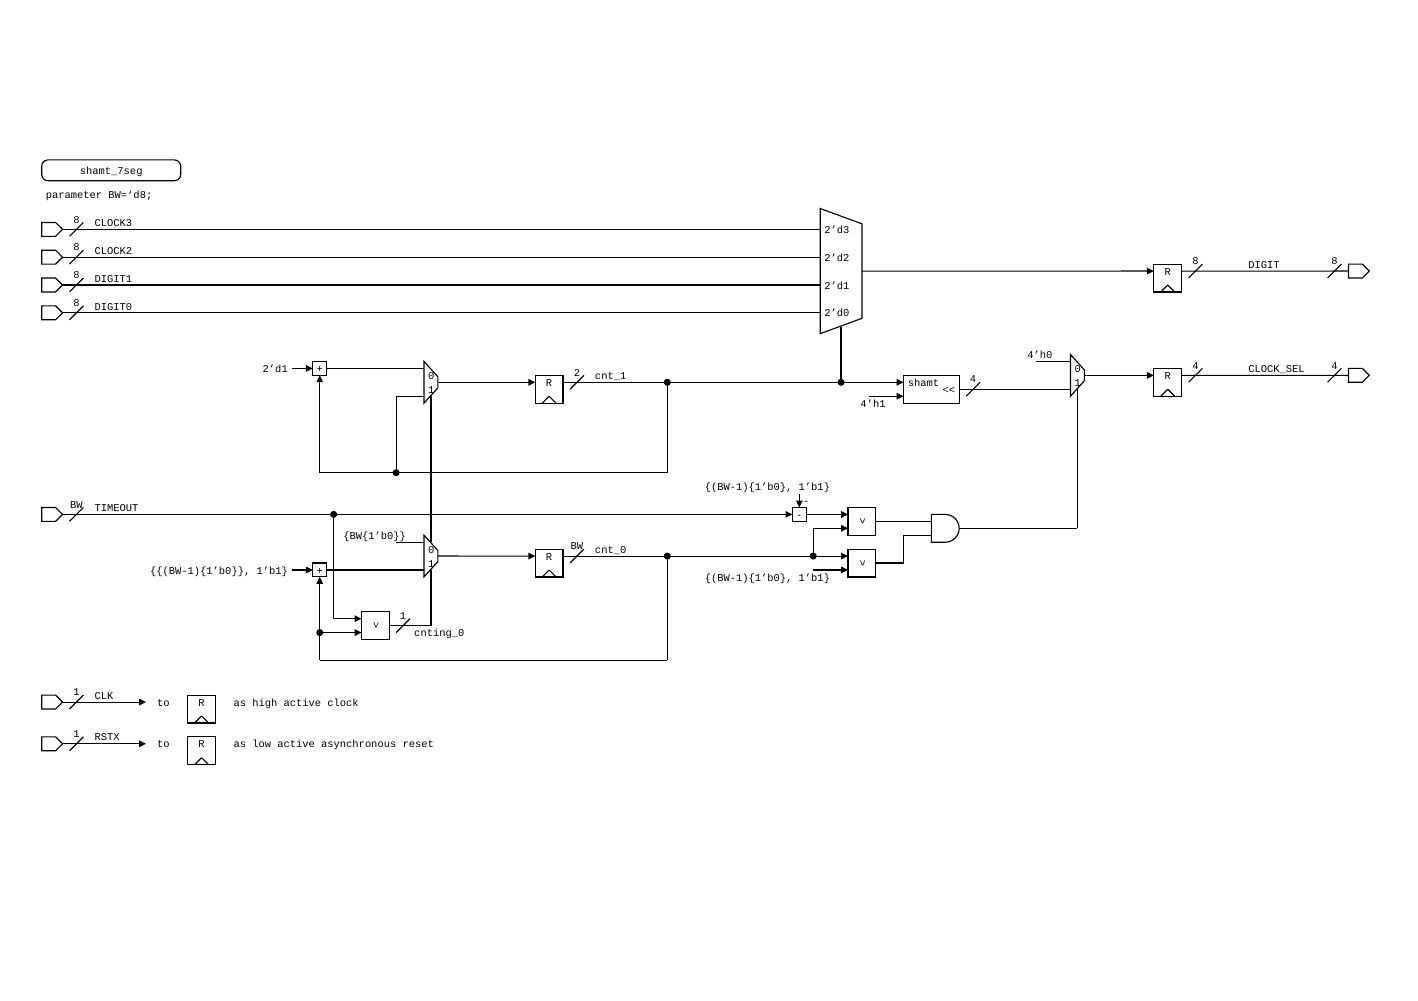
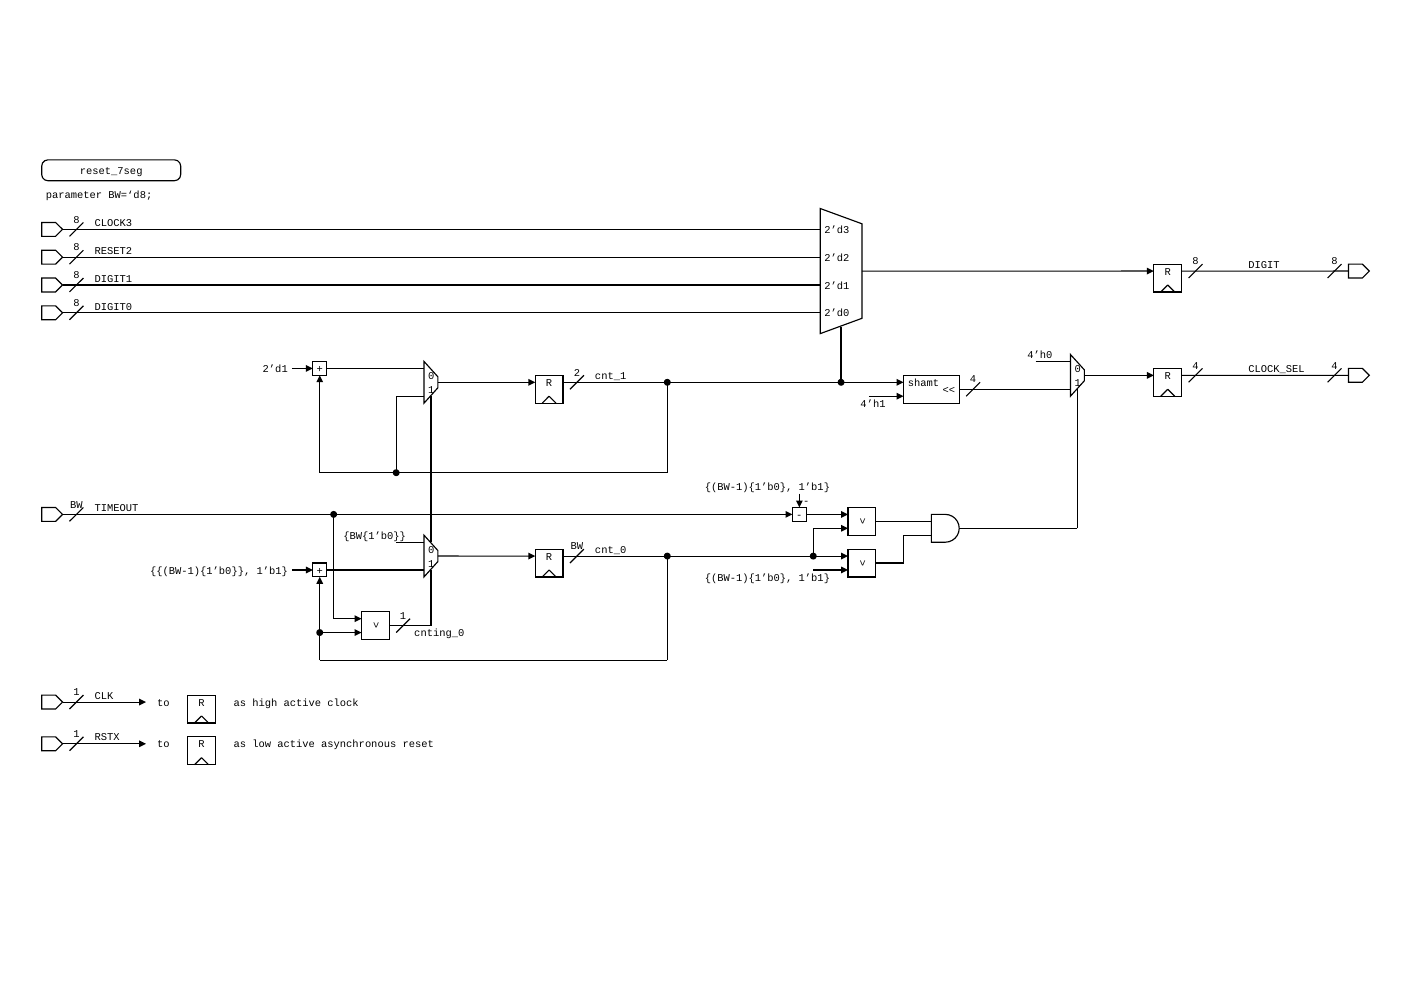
shamt_7seg: shamt_7seg -> reset_7seg
CLOCK2: CLOCK2 -> RESET2
